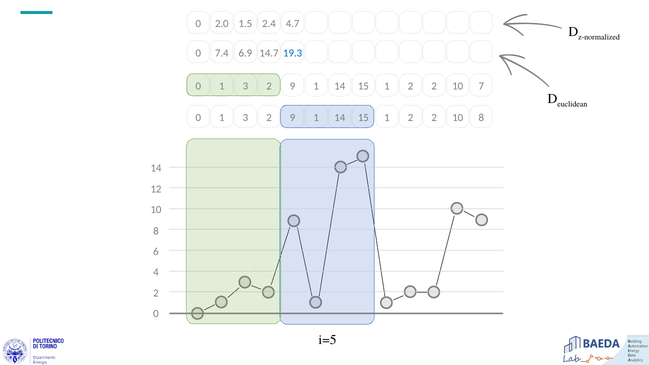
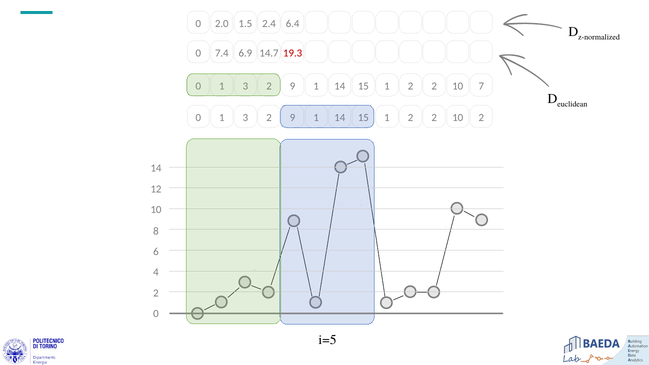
4.7: 4.7 -> 6.4
19.3 colour: blue -> red
2 2 10 8: 8 -> 2
